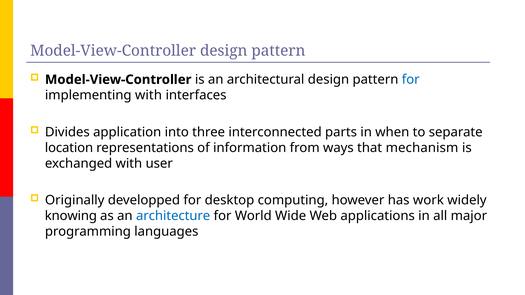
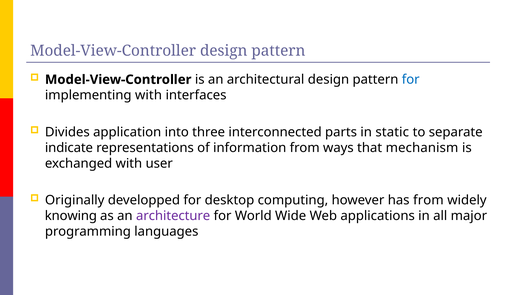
when: when -> static
location: location -> indicate
has work: work -> from
architecture colour: blue -> purple
